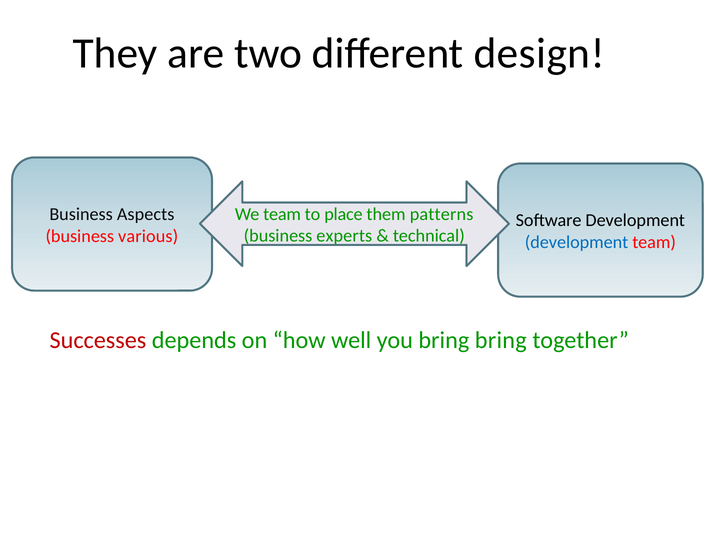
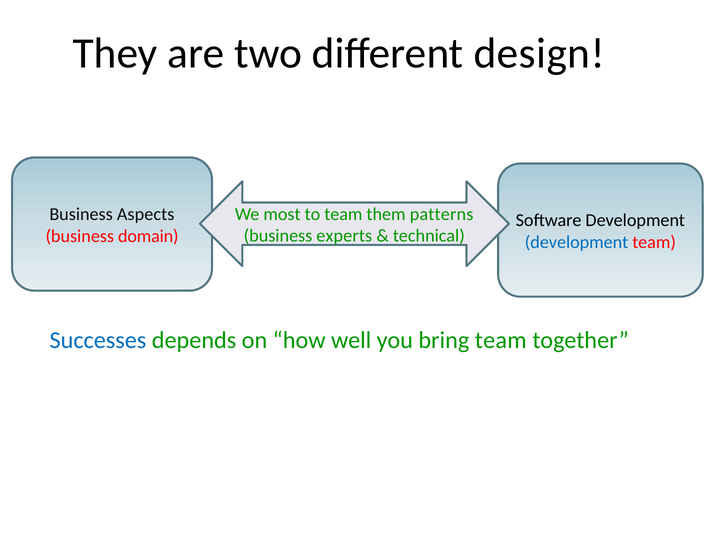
We team: team -> most
to place: place -> team
various: various -> domain
Successes colour: red -> blue
bring bring: bring -> team
